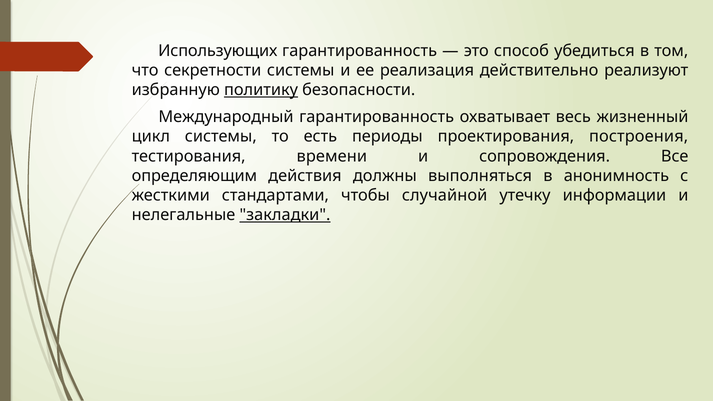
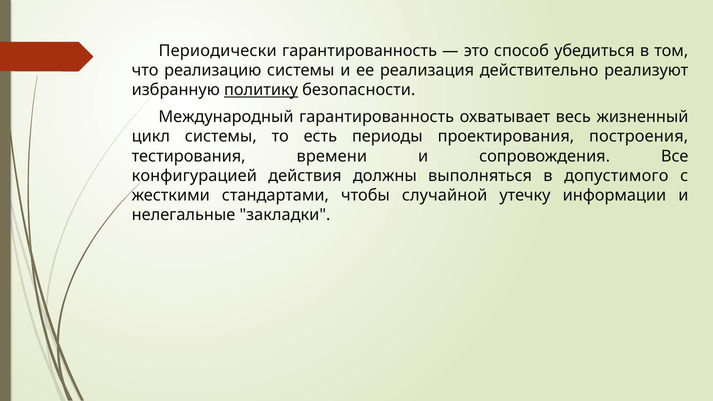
Использующих: Использующих -> Периодически
секретности: секретности -> реализацию
определяющим: определяющим -> конфигурацией
анонимность: анонимность -> допустимого
закладки underline: present -> none
